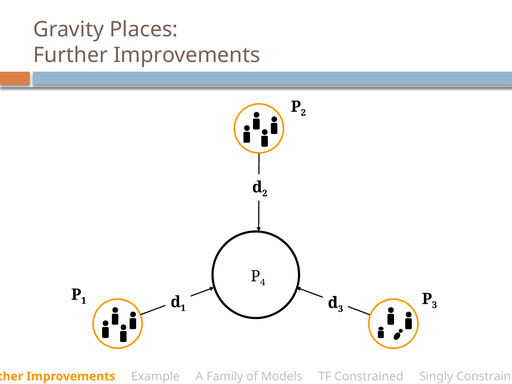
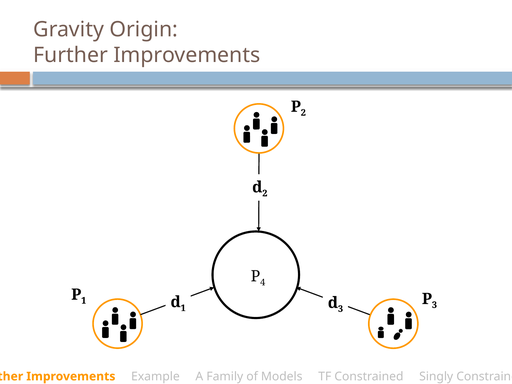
Places: Places -> Origin
